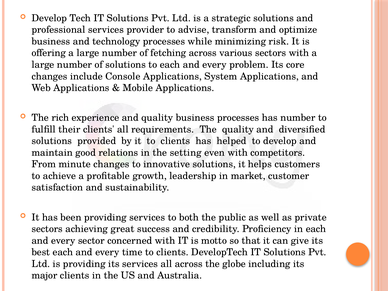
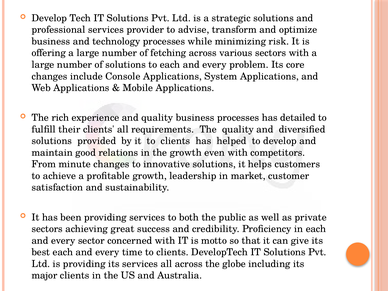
has number: number -> detailed
the setting: setting -> growth
